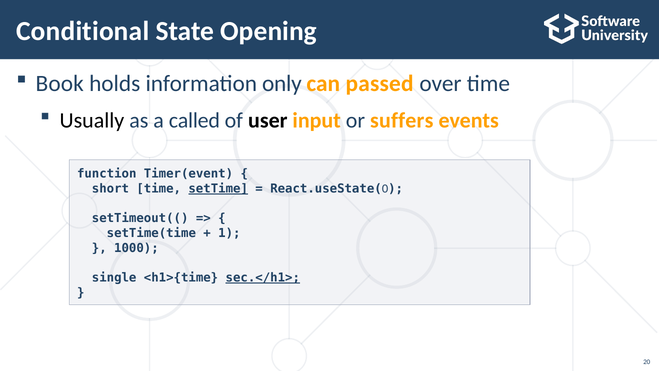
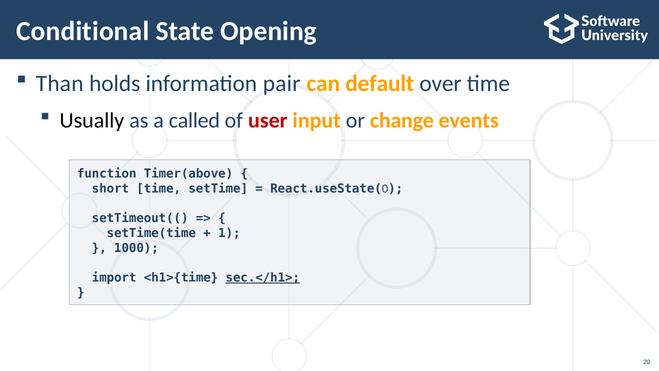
Book: Book -> Than
only: only -> pair
passed: passed -> default
user colour: black -> red
suffers: suffers -> change
Timer(event: Timer(event -> Timer(above
setTime underline: present -> none
single: single -> import
